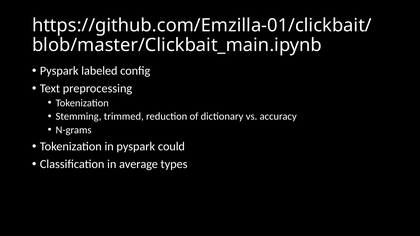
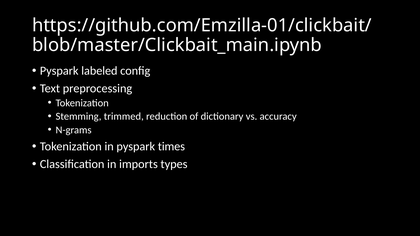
could: could -> times
average: average -> imports
